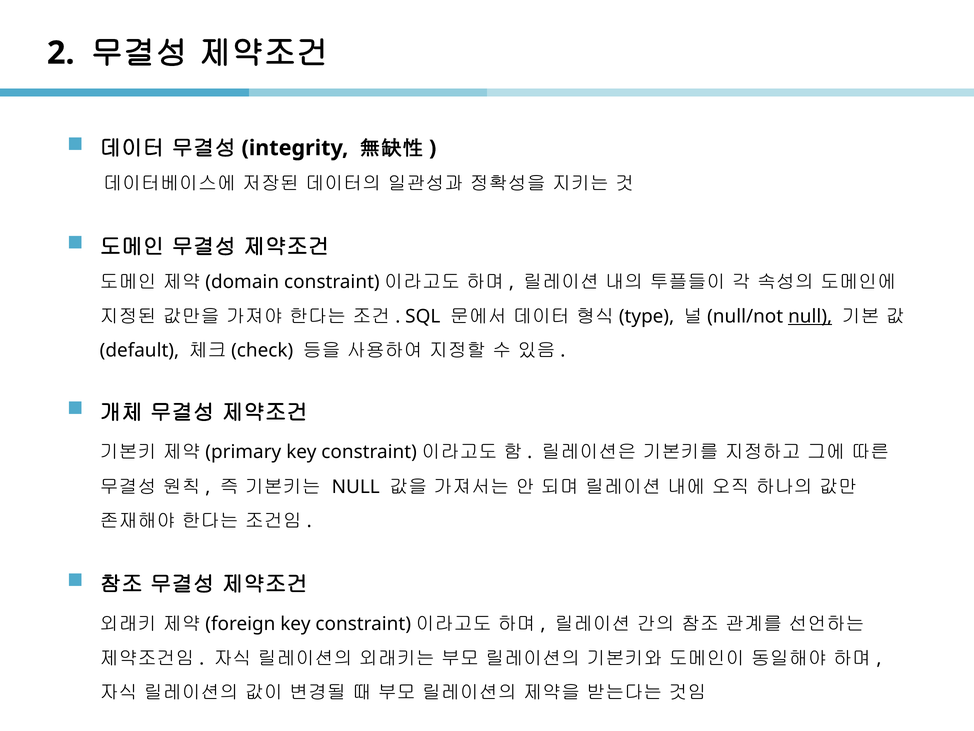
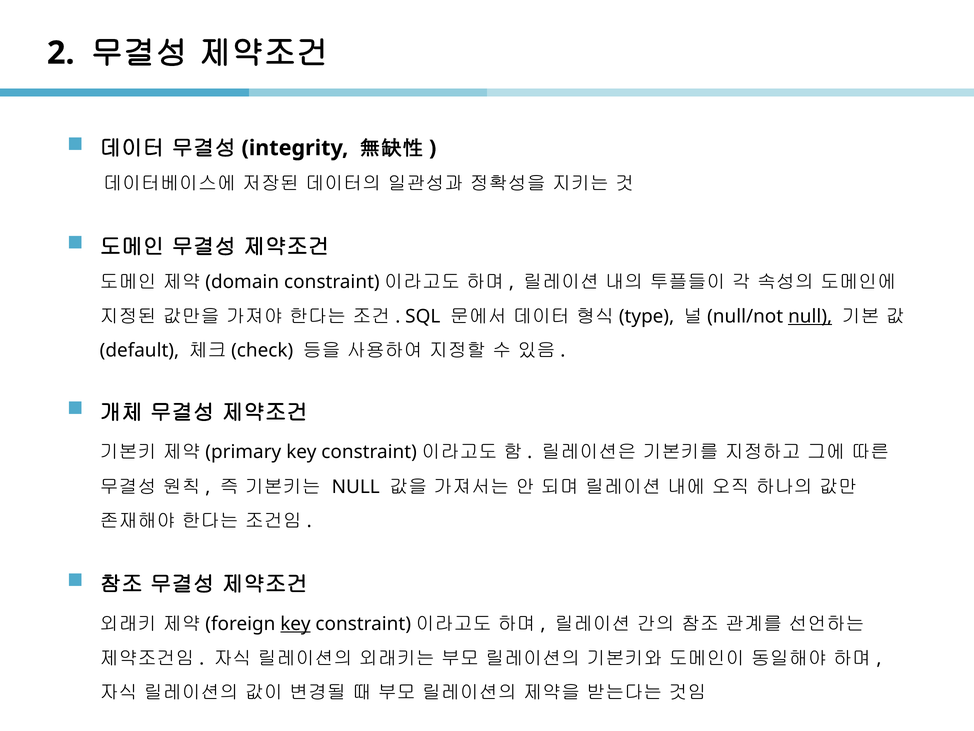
key at (295, 623) underline: none -> present
